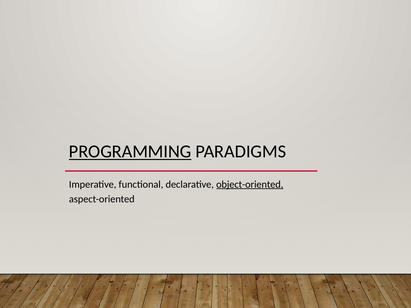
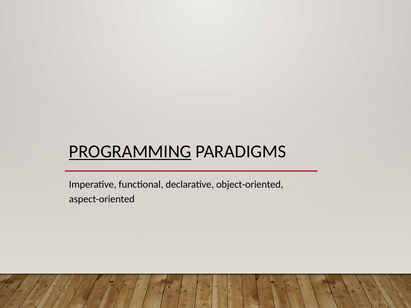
object-oriented underline: present -> none
